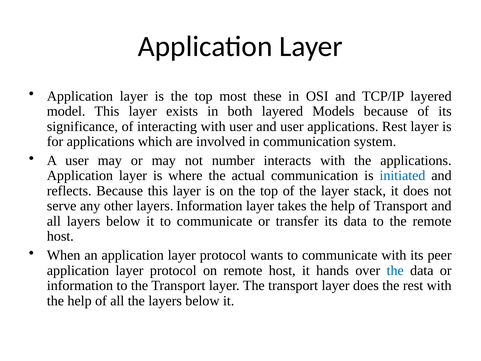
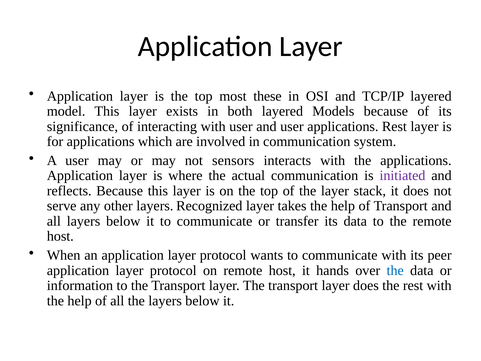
number: number -> sensors
initiated colour: blue -> purple
layers Information: Information -> Recognized
